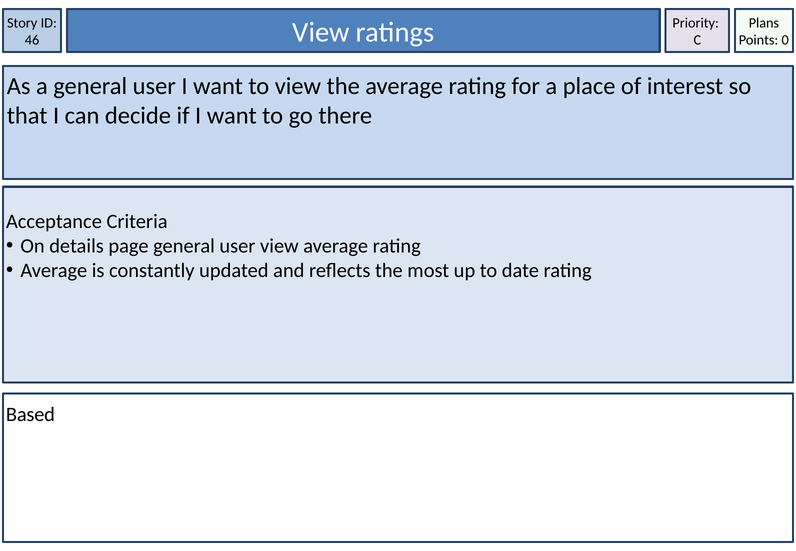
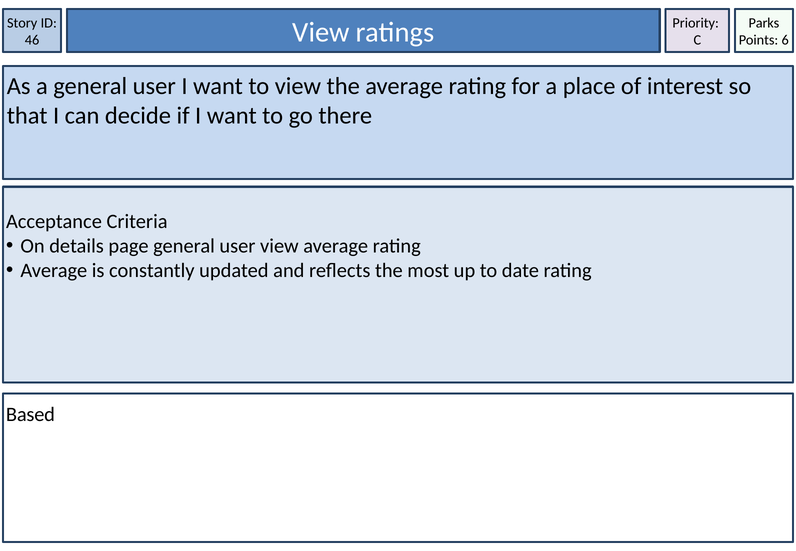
Plans: Plans -> Parks
0: 0 -> 6
